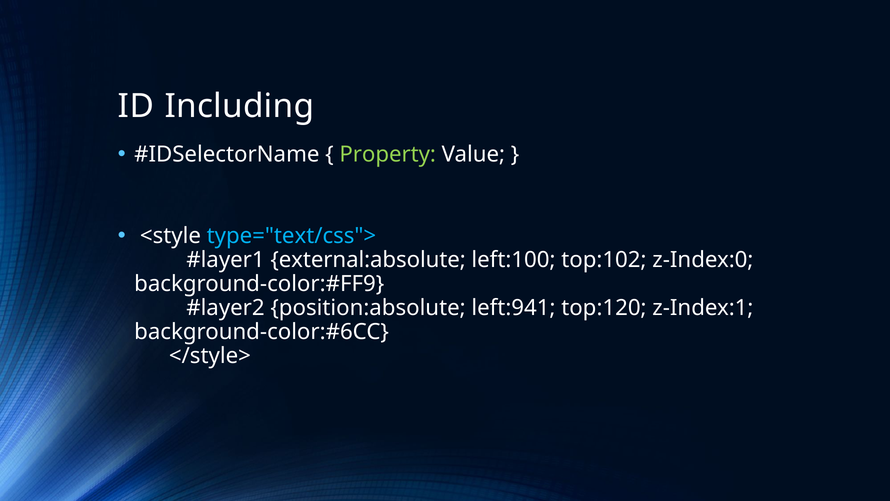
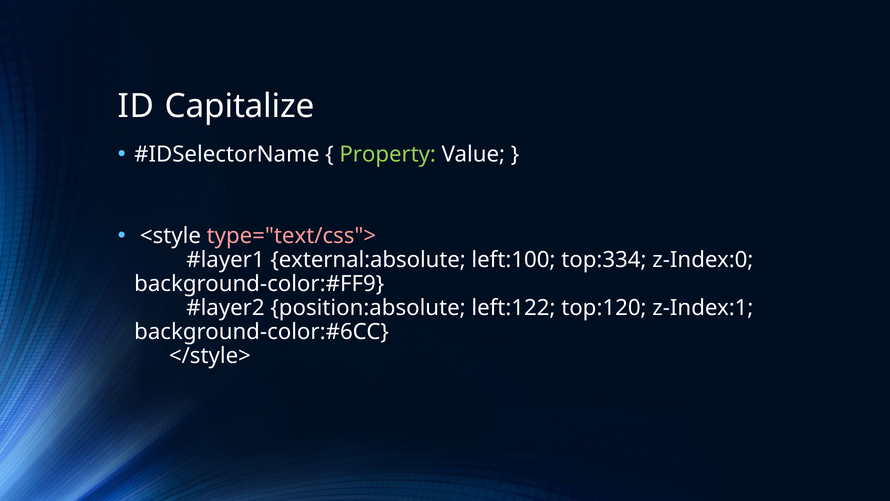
Including: Including -> Capitalize
type="text/css"> colour: light blue -> pink
top:102: top:102 -> top:334
left:941: left:941 -> left:122
